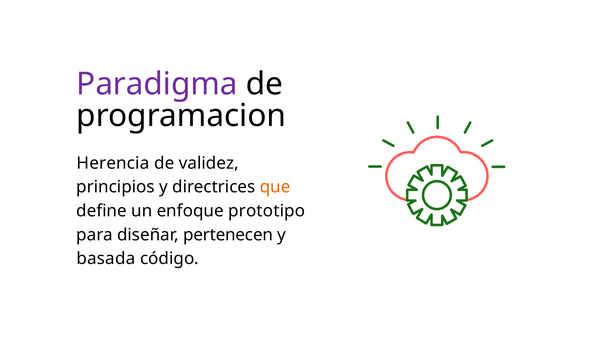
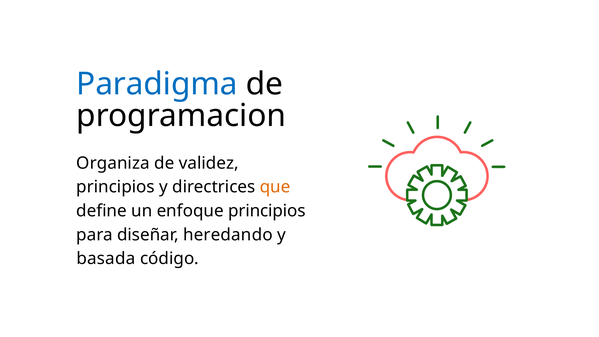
Paradigma colour: purple -> blue
Herencia: Herencia -> Organiza
enfoque prototipo: prototipo -> principios
pertenecen: pertenecen -> heredando
